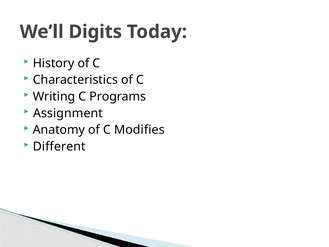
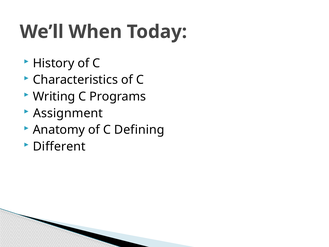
Digits: Digits -> When
Modifies: Modifies -> Defining
